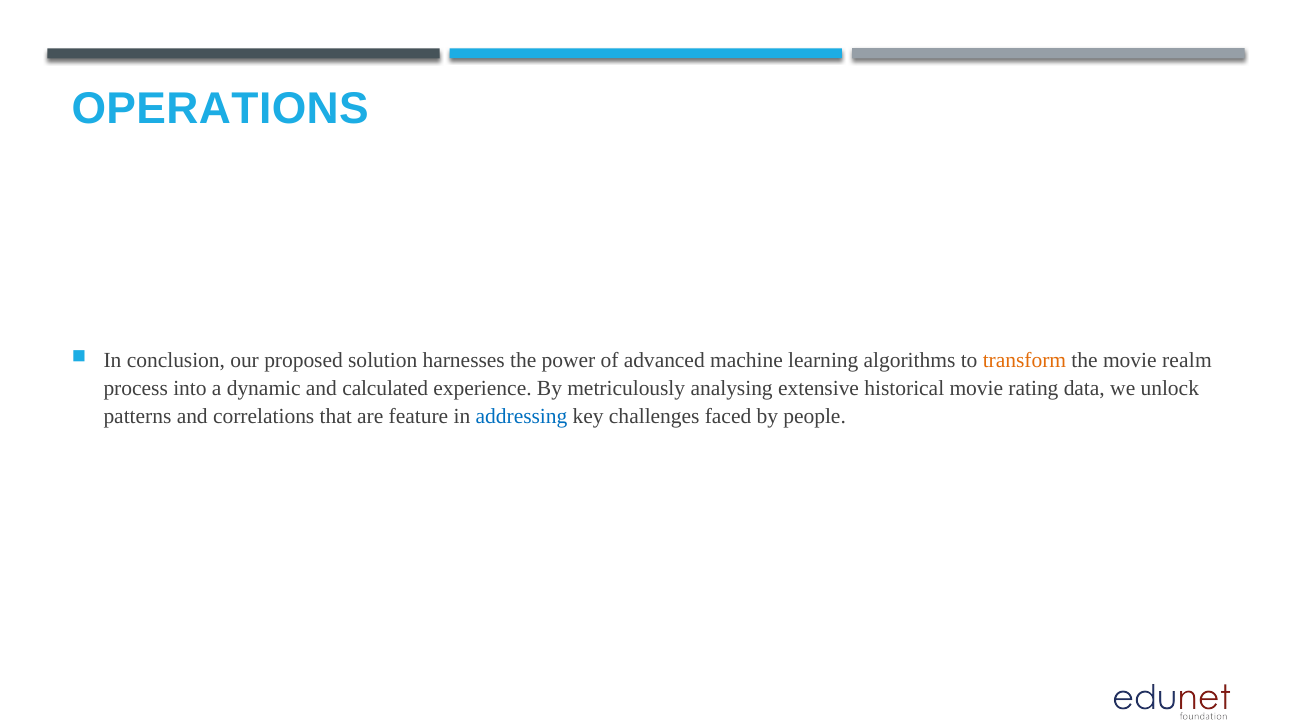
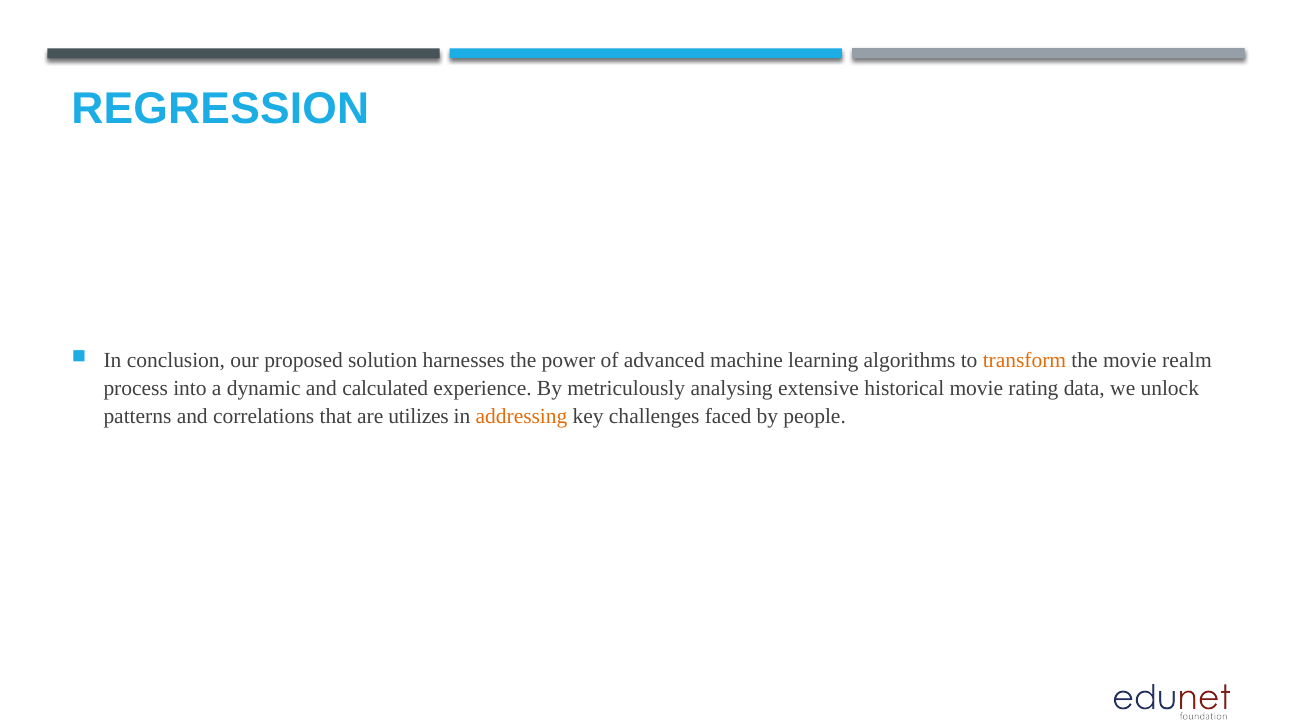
OPERATIONS: OPERATIONS -> REGRESSION
feature: feature -> utilizes
addressing colour: blue -> orange
